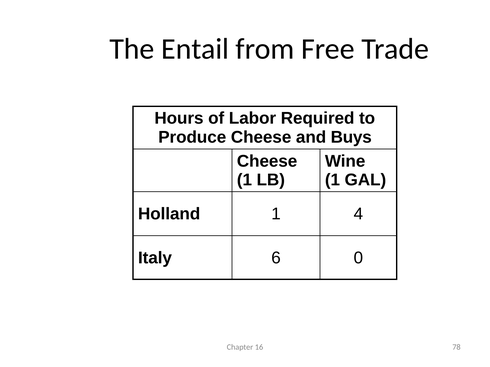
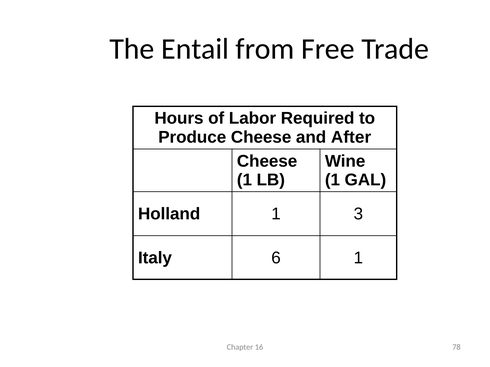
Buys: Buys -> After
4: 4 -> 3
6 0: 0 -> 1
